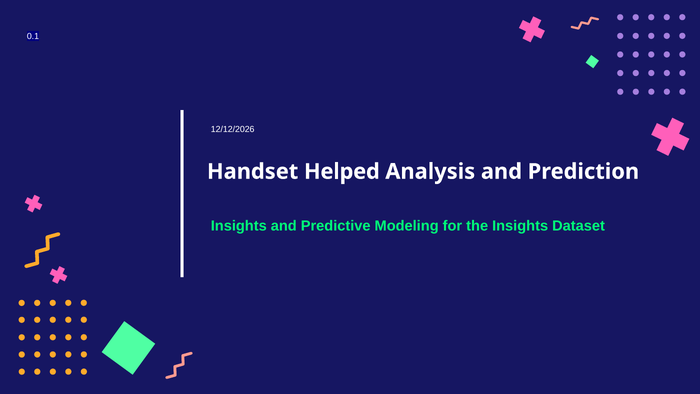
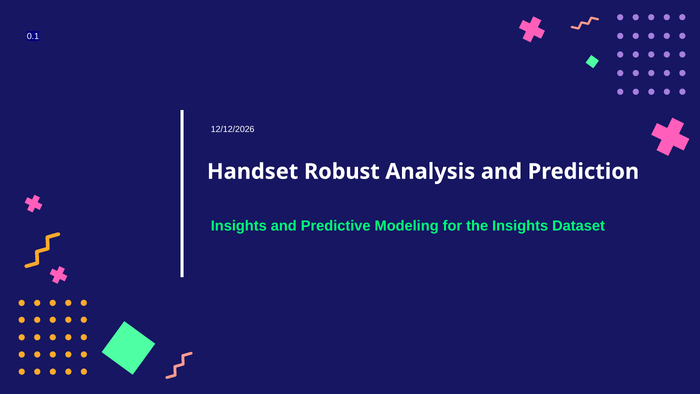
Helped: Helped -> Robust
